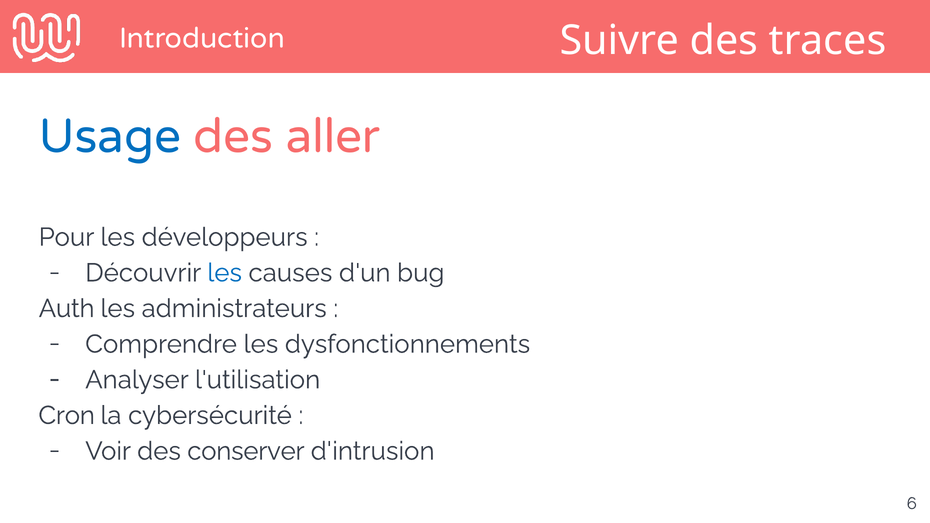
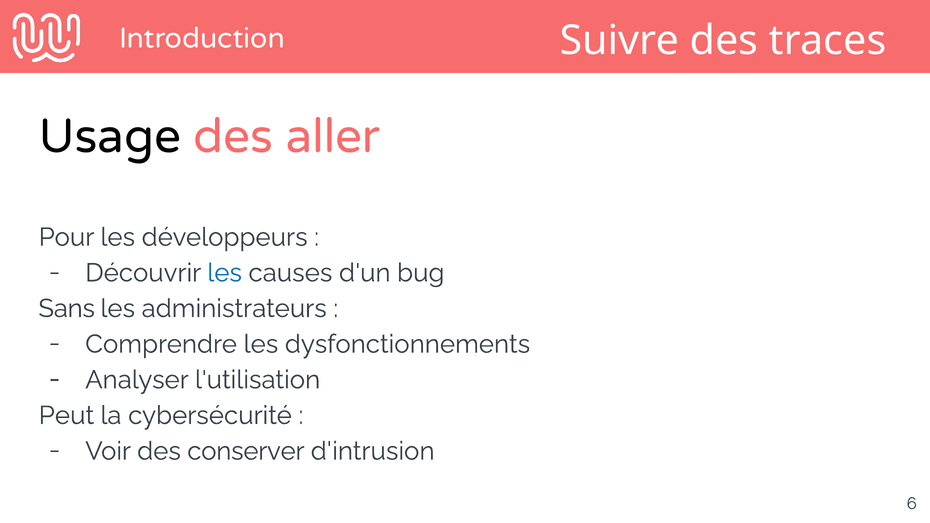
Usage colour: blue -> black
Auth: Auth -> Sans
Cron: Cron -> Peut
